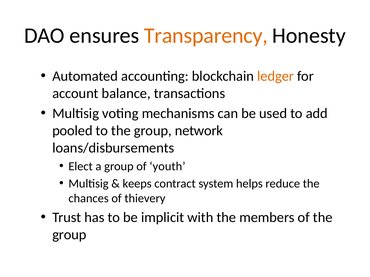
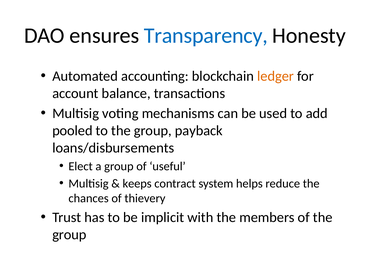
Transparency colour: orange -> blue
network: network -> payback
youth: youth -> useful
